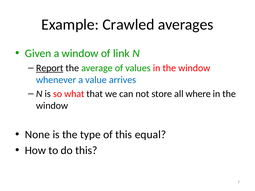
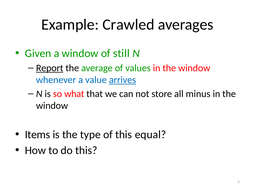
link: link -> still
arrives underline: none -> present
where: where -> minus
None: None -> Items
